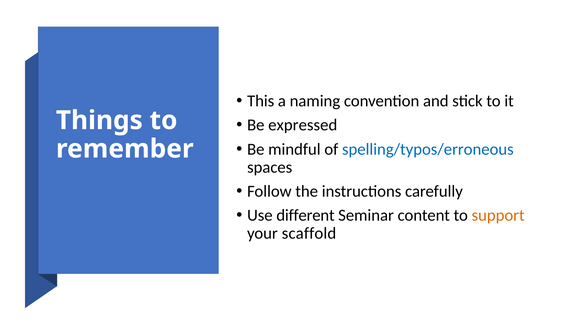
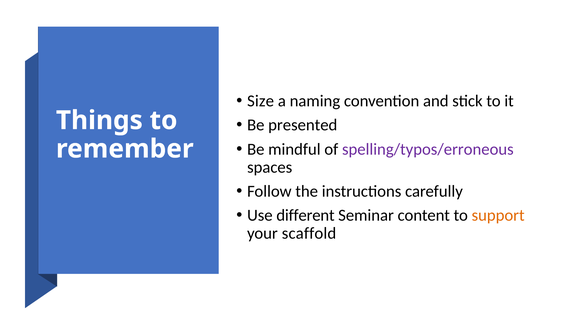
This: This -> Size
expressed: expressed -> presented
spelling/typos/erroneous colour: blue -> purple
